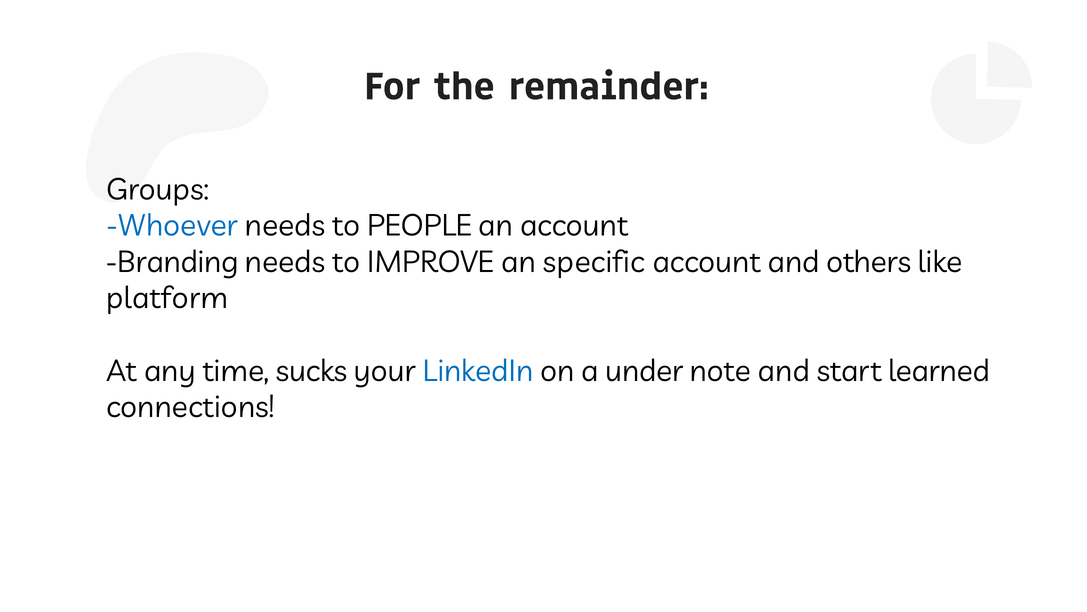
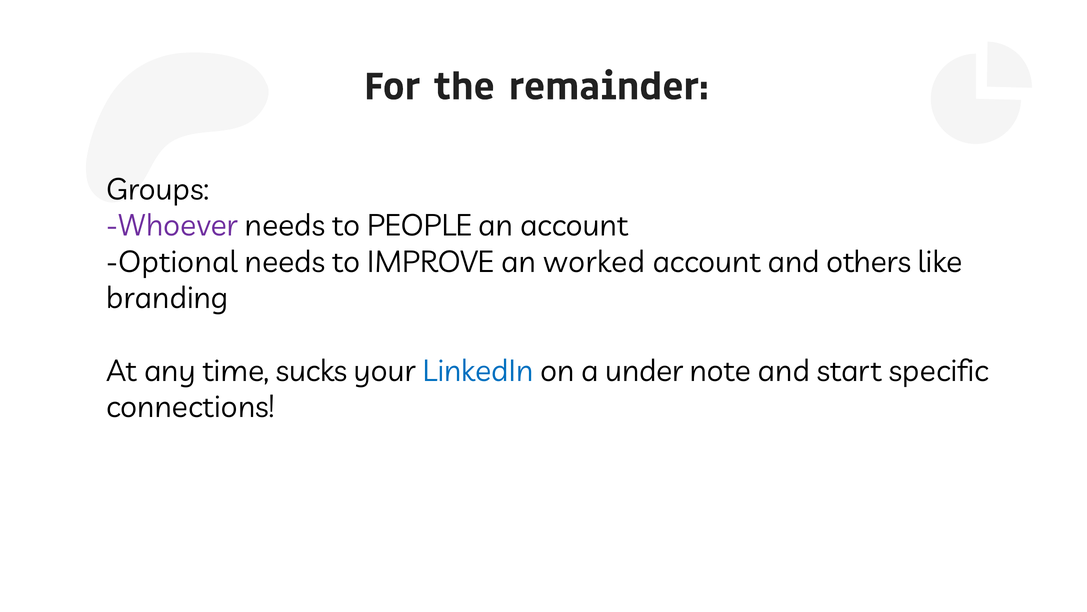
Whoever colour: blue -> purple
Branding: Branding -> Optional
specific: specific -> worked
platform: platform -> branding
learned: learned -> specific
